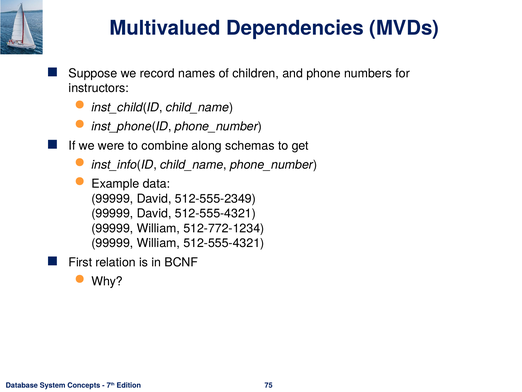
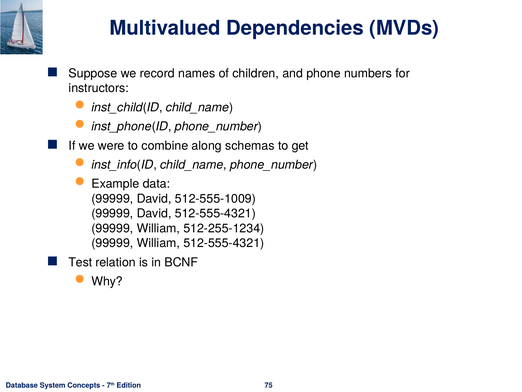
512-555-2349: 512-555-2349 -> 512-555-1009
512-772-1234: 512-772-1234 -> 512-255-1234
First: First -> Test
